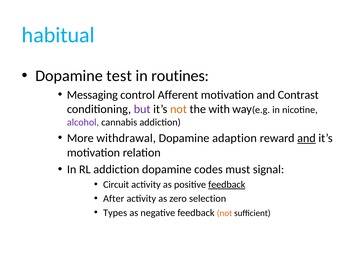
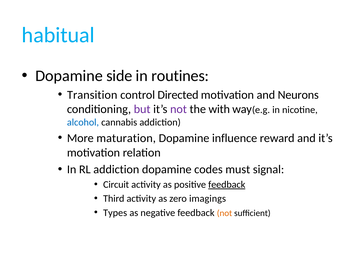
test: test -> side
Messaging: Messaging -> Transition
Afferent: Afferent -> Directed
Contrast: Contrast -> Neurons
not at (178, 109) colour: orange -> purple
alcohol colour: purple -> blue
withdrawal: withdrawal -> maturation
adaption: adaption -> influence
and at (306, 138) underline: present -> none
After: After -> Third
selection: selection -> imagings
